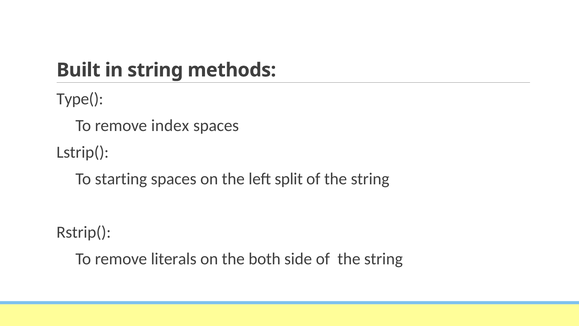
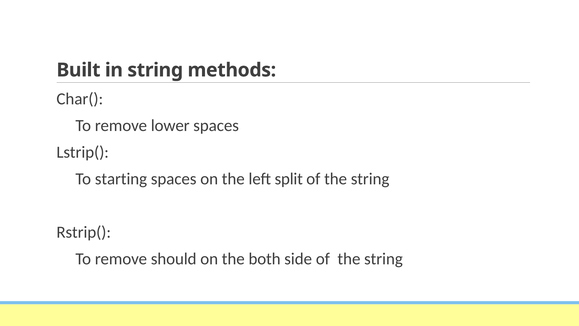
Type(: Type( -> Char(
index: index -> lower
literals: literals -> should
